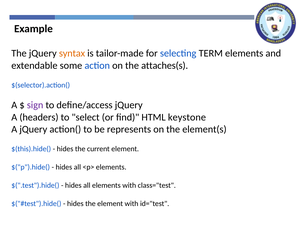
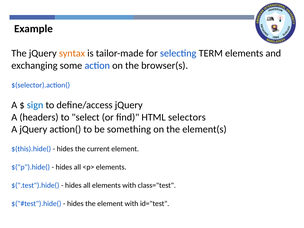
extendable: extendable -> exchanging
attaches(s: attaches(s -> browser(s
sign colour: purple -> blue
keystone: keystone -> selectors
represents: represents -> something
